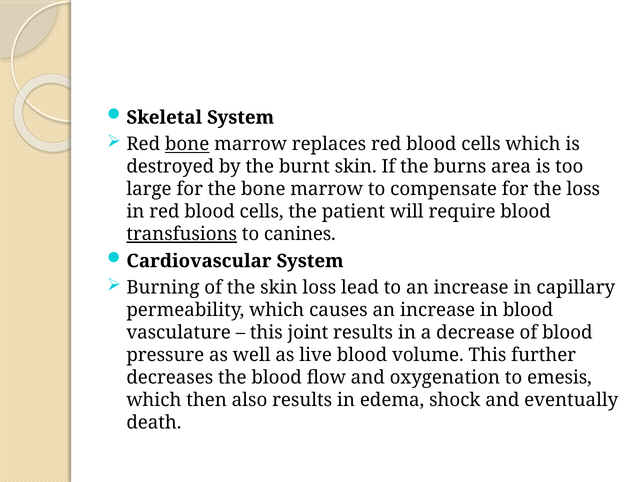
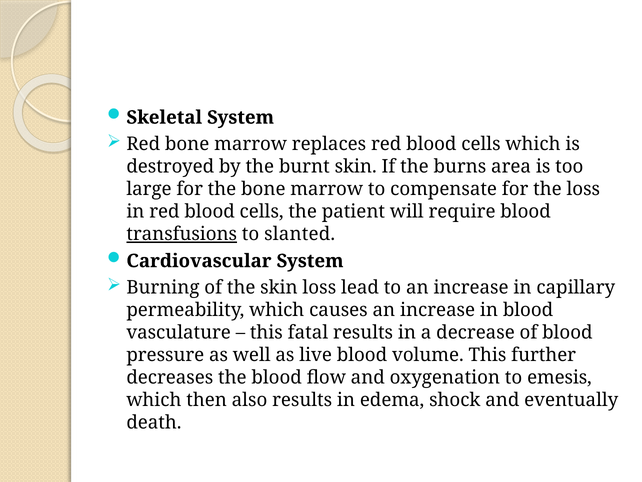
bone at (187, 144) underline: present -> none
canines: canines -> slanted
joint: joint -> fatal
